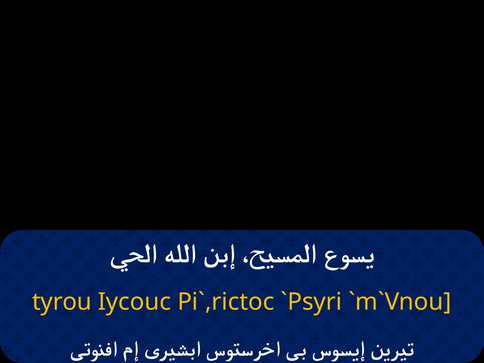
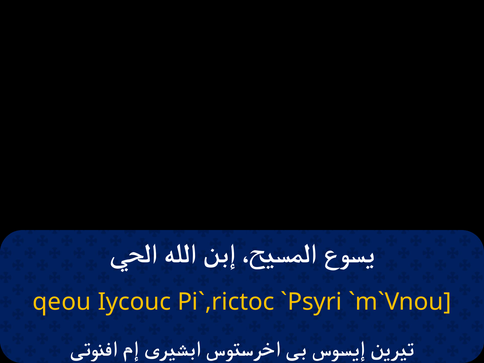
tyrou: tyrou -> qeou
